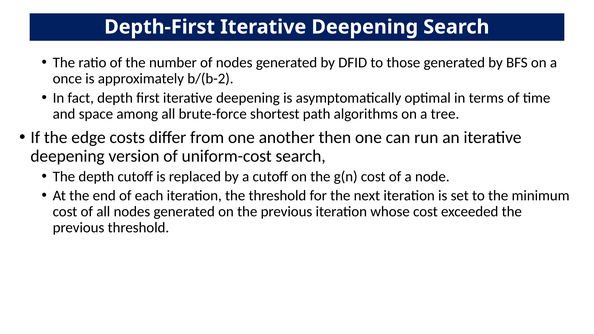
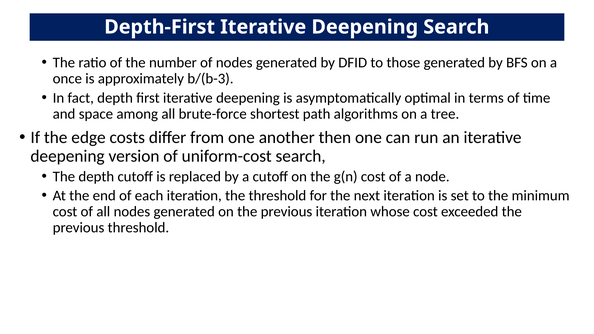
b/(b-2: b/(b-2 -> b/(b-3
